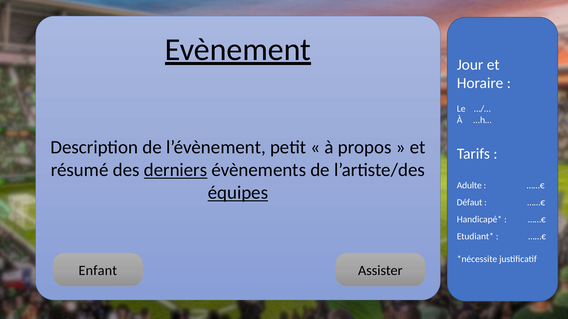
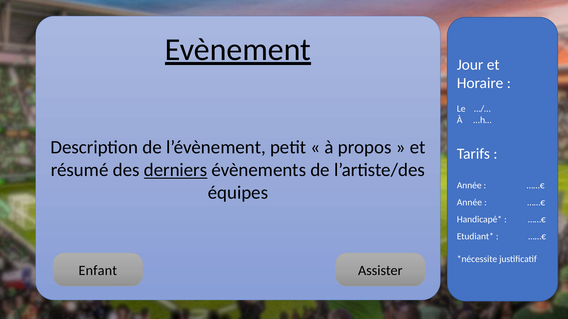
Adulte at (469, 186): Adulte -> Année
équipes underline: present -> none
Défaut at (470, 203): Défaut -> Année
